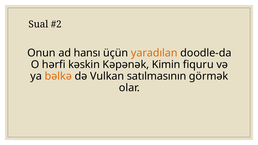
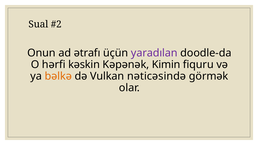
hansı: hansı -> ətrafı
yaradılan colour: orange -> purple
satılmasının: satılmasının -> nəticəsində
